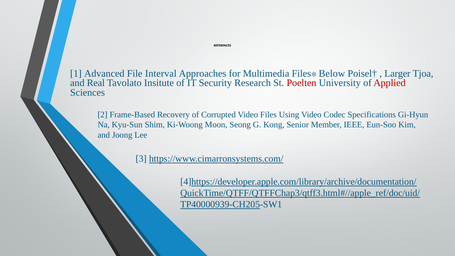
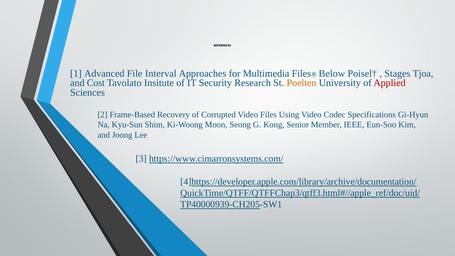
Larger: Larger -> Stages
Real: Real -> Cost
Poelten colour: red -> orange
